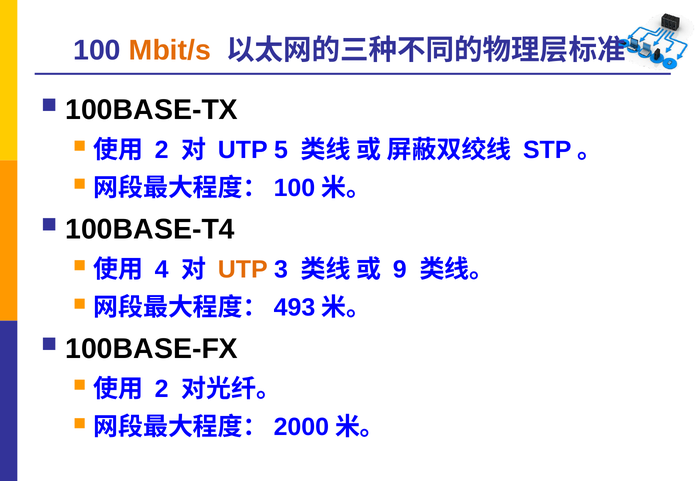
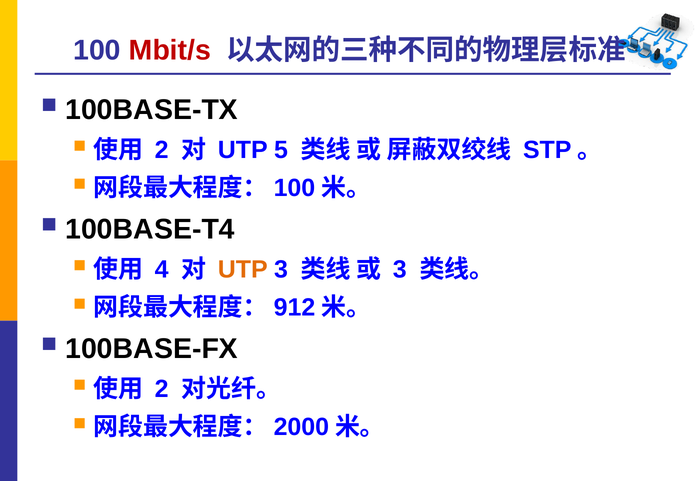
Mbit/s colour: orange -> red
9 at (400, 269): 9 -> 3
493: 493 -> 912
